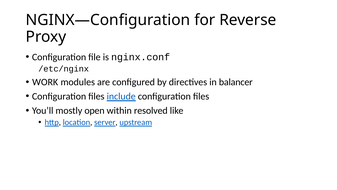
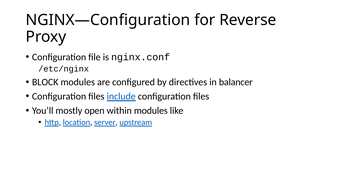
WORK: WORK -> BLOCK
within resolved: resolved -> modules
